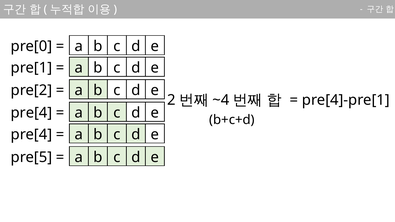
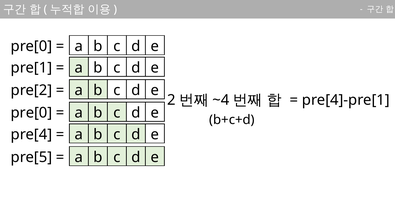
pre[4 at (31, 113): pre[4 -> pre[0
